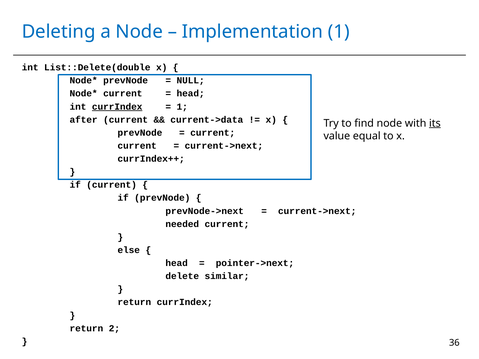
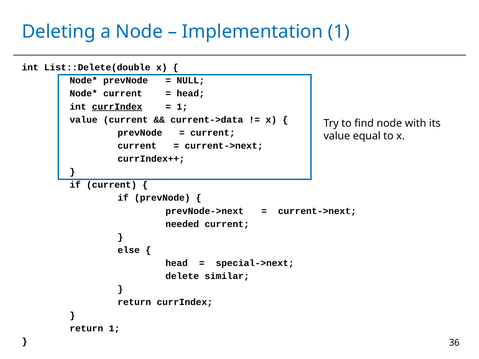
after at (84, 120): after -> value
its underline: present -> none
pointer->next: pointer->next -> special->next
return 2: 2 -> 1
